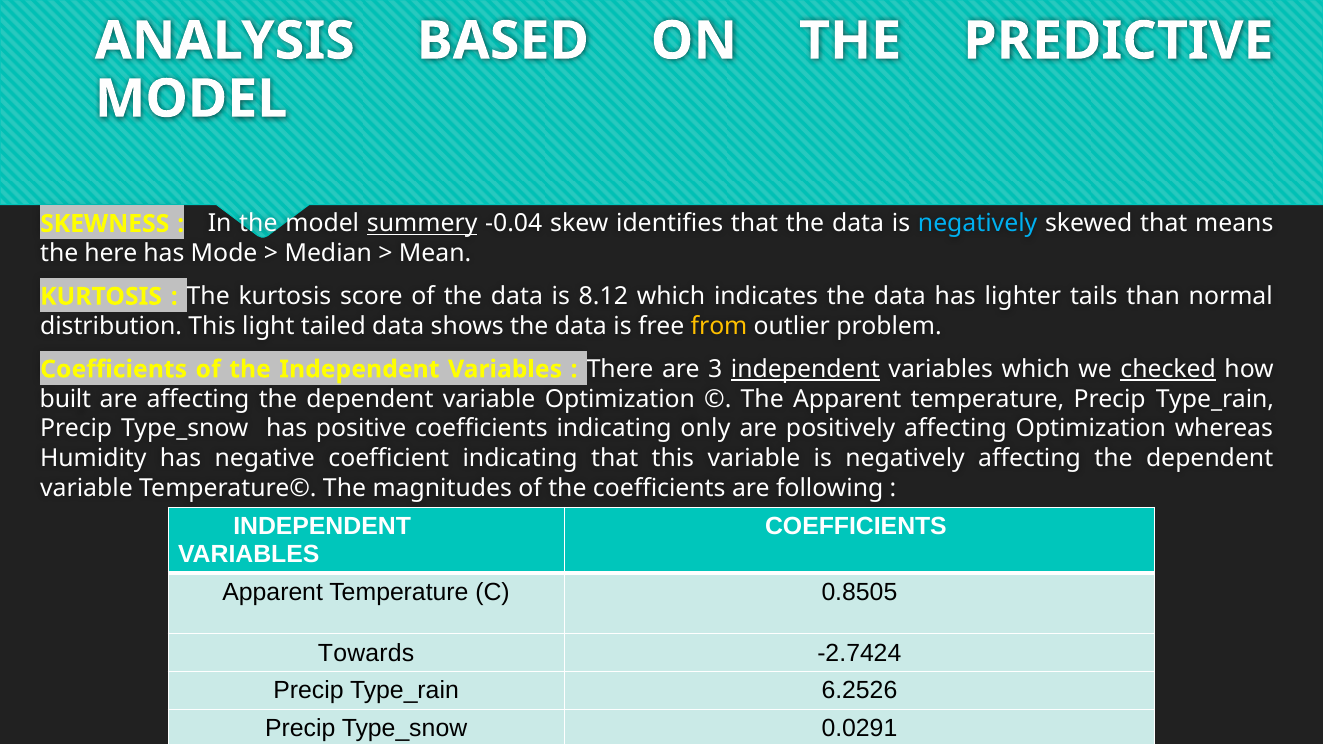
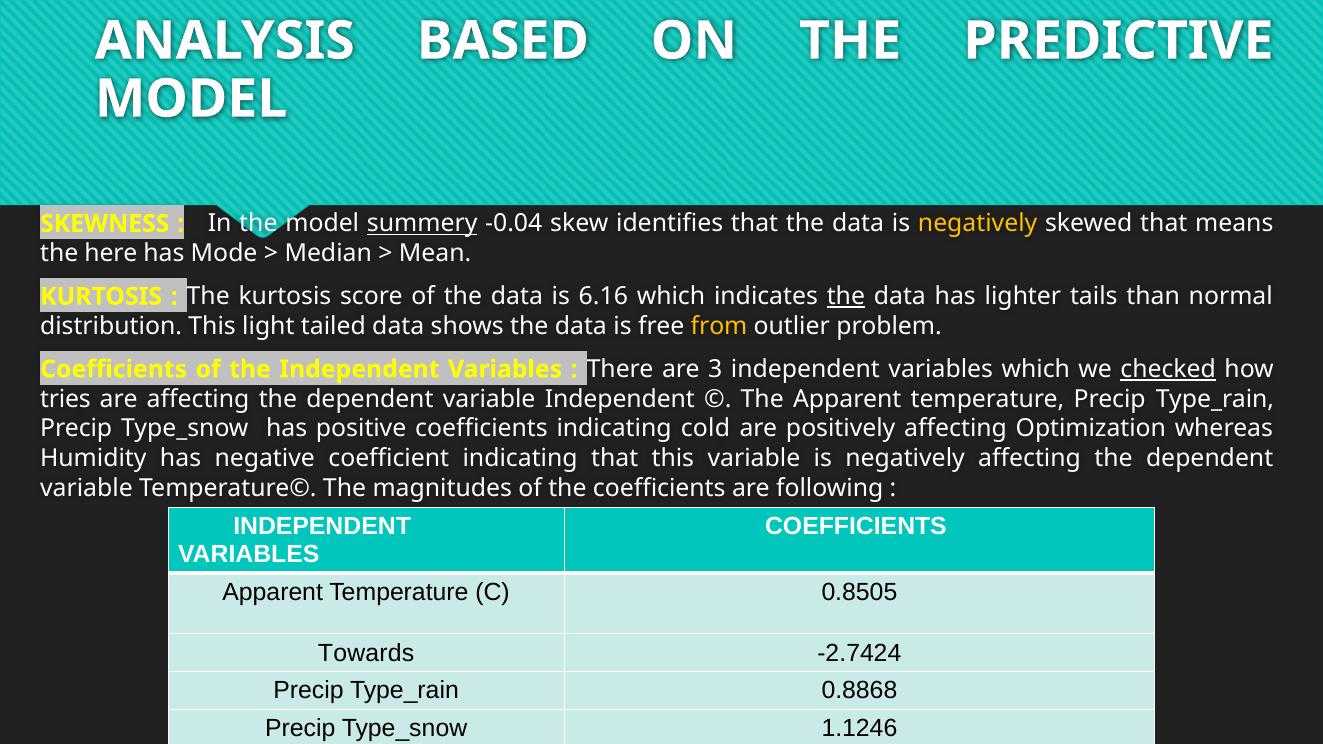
negatively at (978, 224) colour: light blue -> yellow
8.12: 8.12 -> 6.16
the at (846, 297) underline: none -> present
independent at (805, 369) underline: present -> none
built: built -> tries
variable Optimization: Optimization -> Independent
only: only -> cold
6.2526: 6.2526 -> 0.8868
0.0291: 0.0291 -> 1.1246
